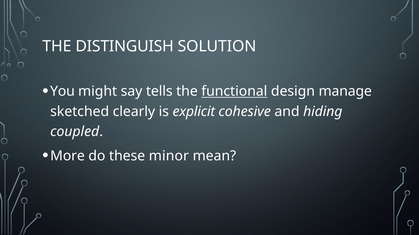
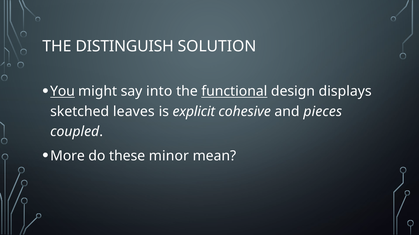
You underline: none -> present
tells: tells -> into
manage: manage -> displays
clearly: clearly -> leaves
hiding: hiding -> pieces
